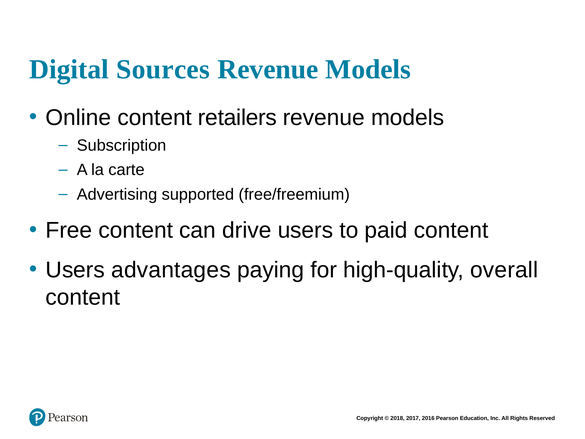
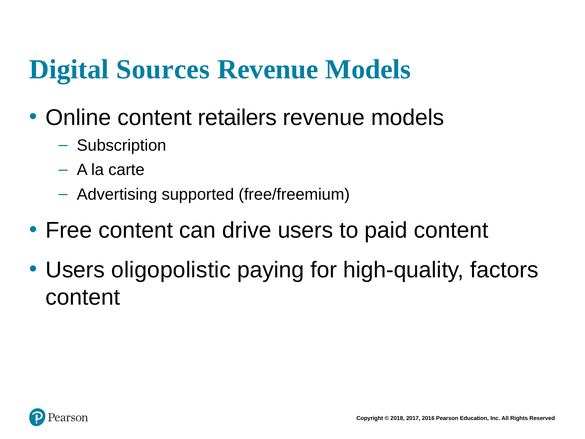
advantages: advantages -> oligopolistic
overall: overall -> factors
